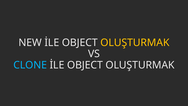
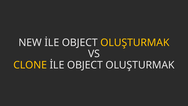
CLONE colour: light blue -> yellow
